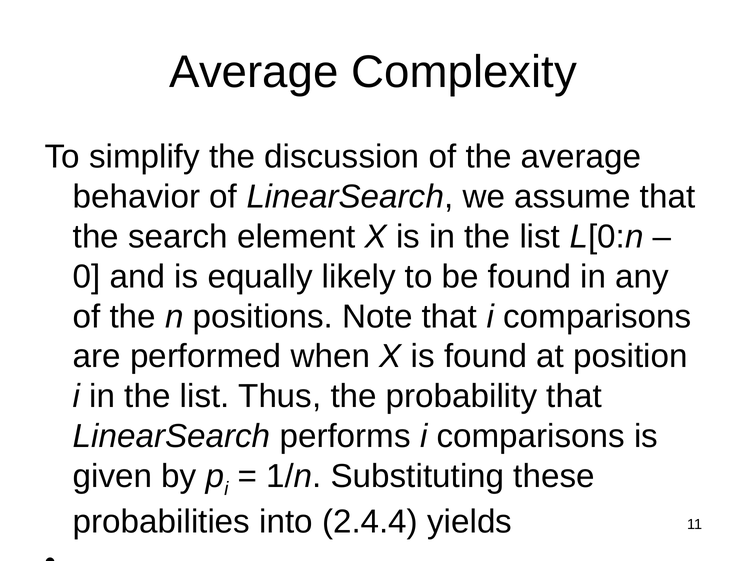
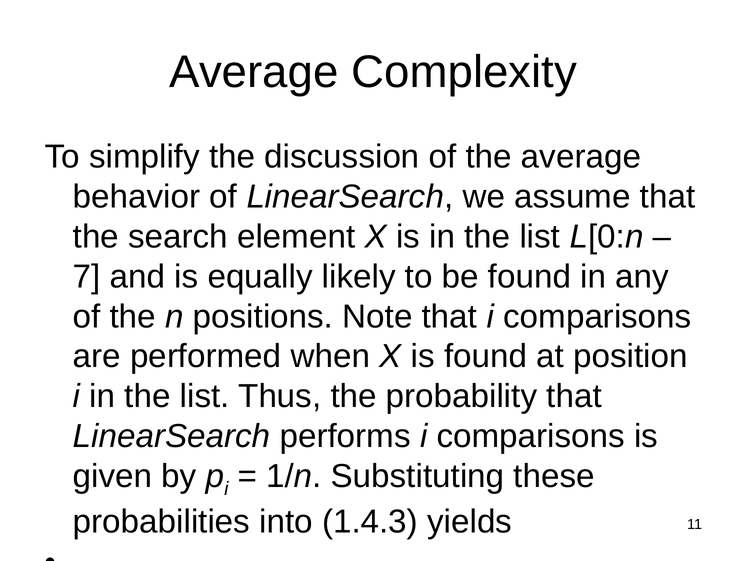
0: 0 -> 7
2.4.4: 2.4.4 -> 1.4.3
